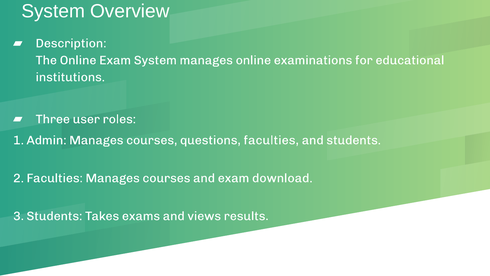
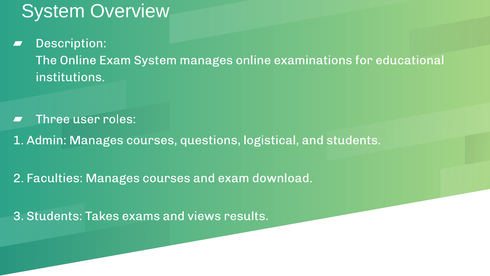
questions faculties: faculties -> logistical
